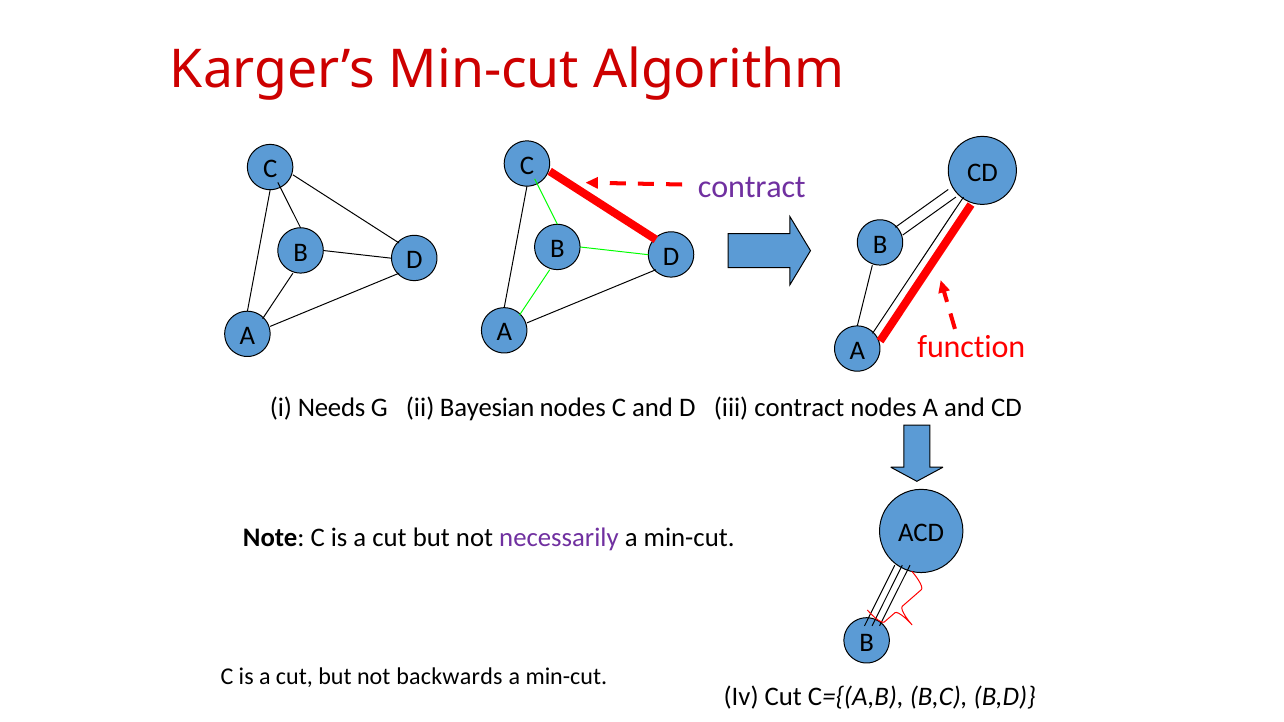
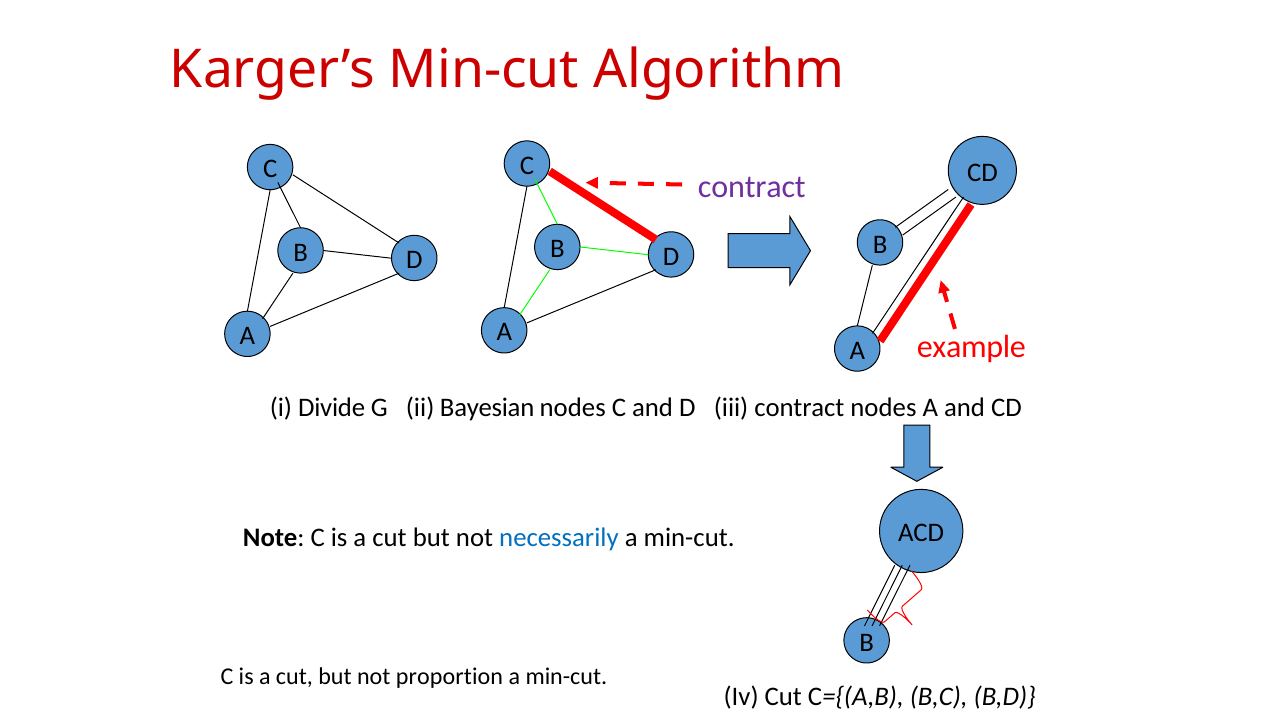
function: function -> example
Needs: Needs -> Divide
necessarily colour: purple -> blue
backwards: backwards -> proportion
